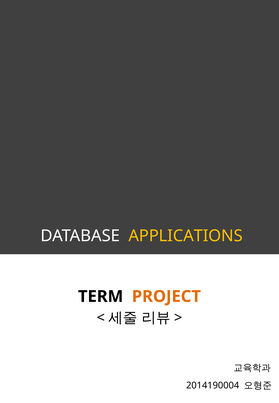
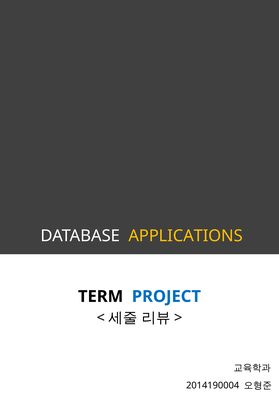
PROJECT colour: orange -> blue
